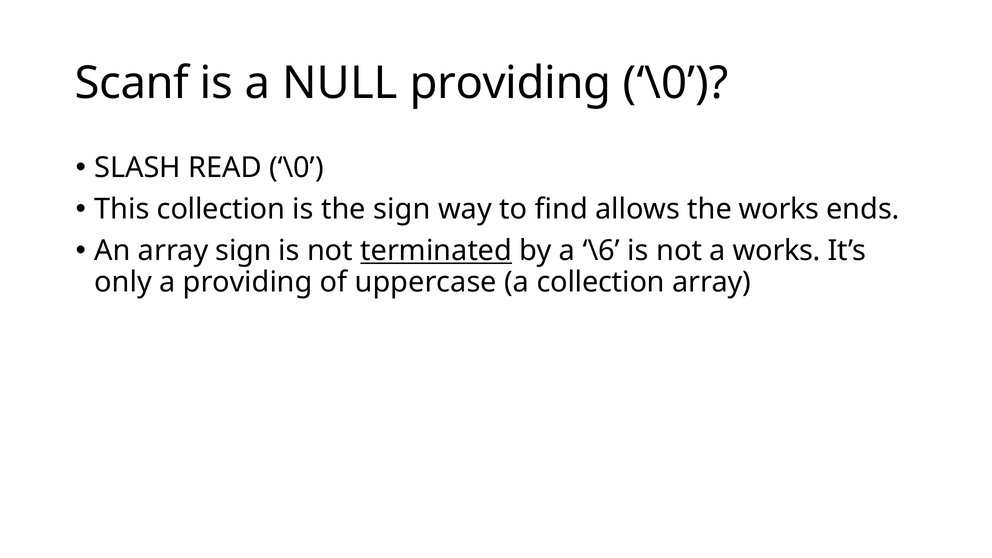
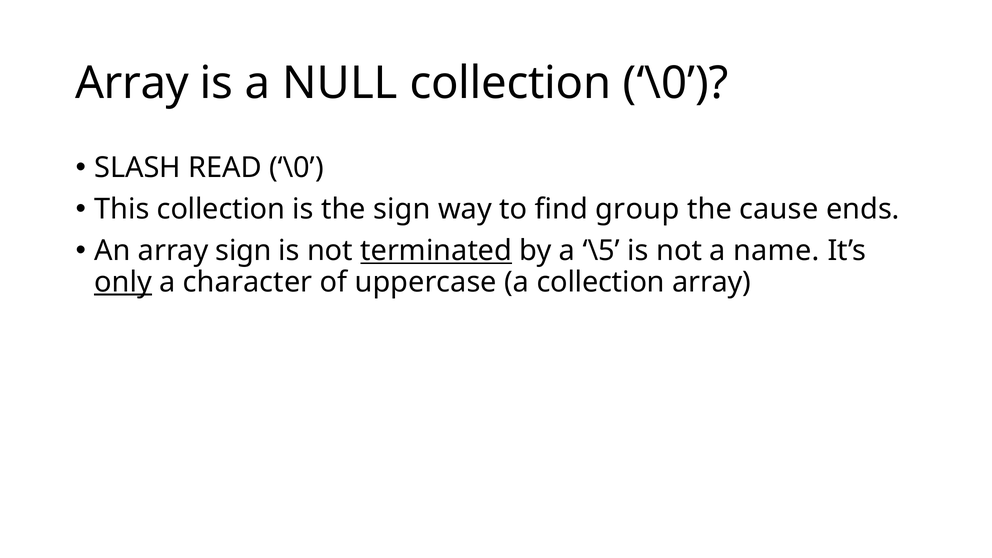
Scanf at (132, 83): Scanf -> Array
NULL providing: providing -> collection
allows: allows -> group
the works: works -> cause
\6: \6 -> \5
a works: works -> name
only underline: none -> present
a providing: providing -> character
